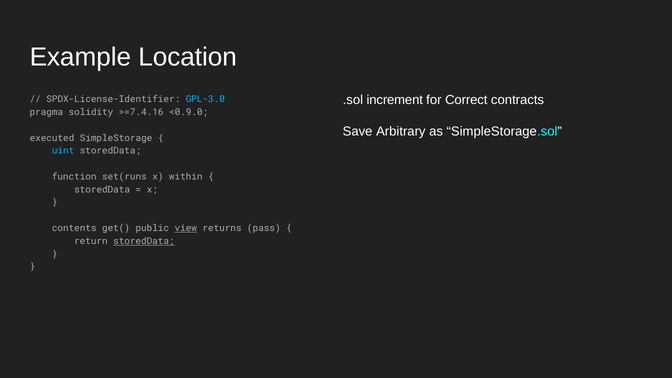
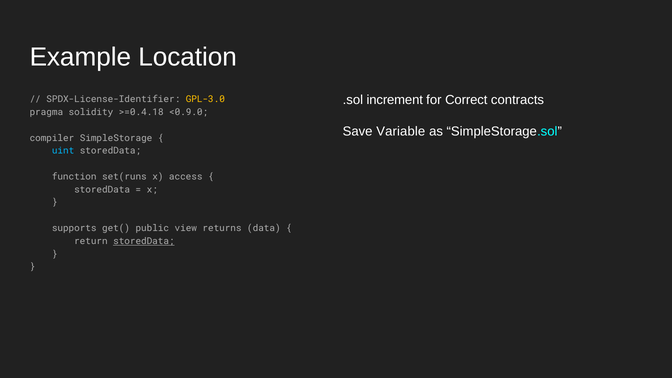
GPL-3.0 colour: light blue -> yellow
>=7.4.16: >=7.4.16 -> >=0.4.18
Arbitrary: Arbitrary -> Variable
executed: executed -> compiler
within: within -> access
contents: contents -> supports
view underline: present -> none
pass: pass -> data
